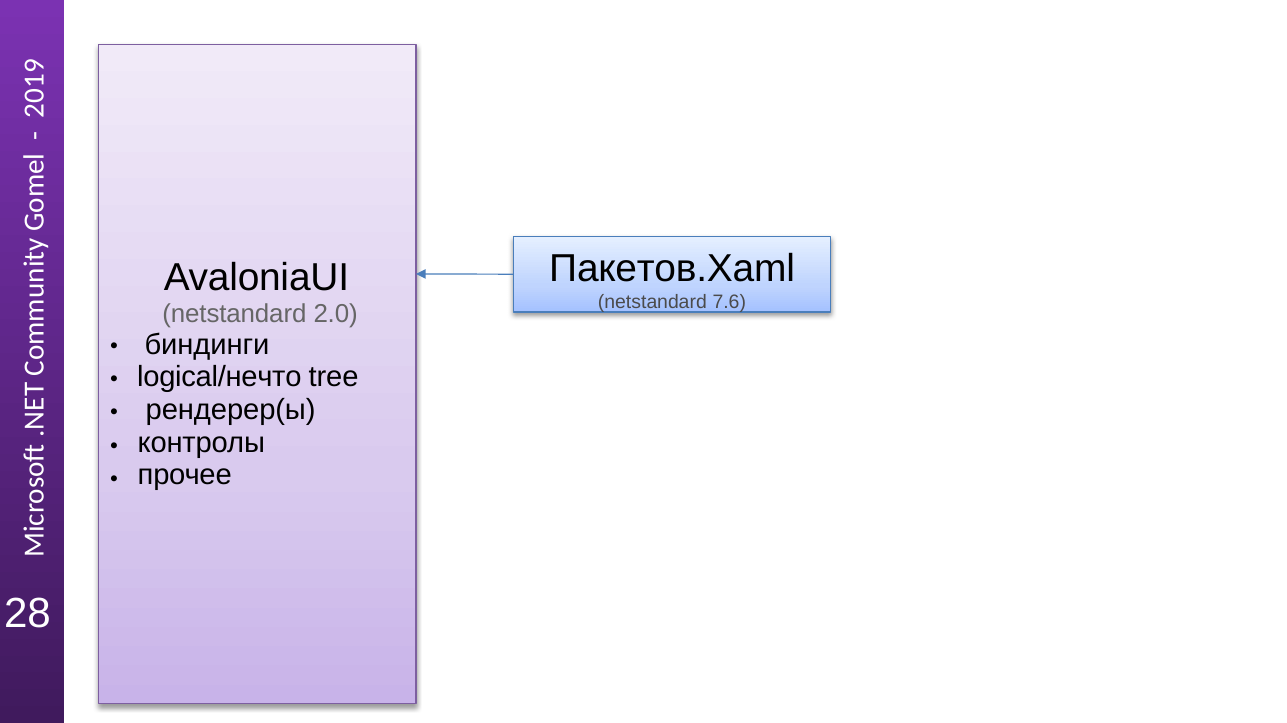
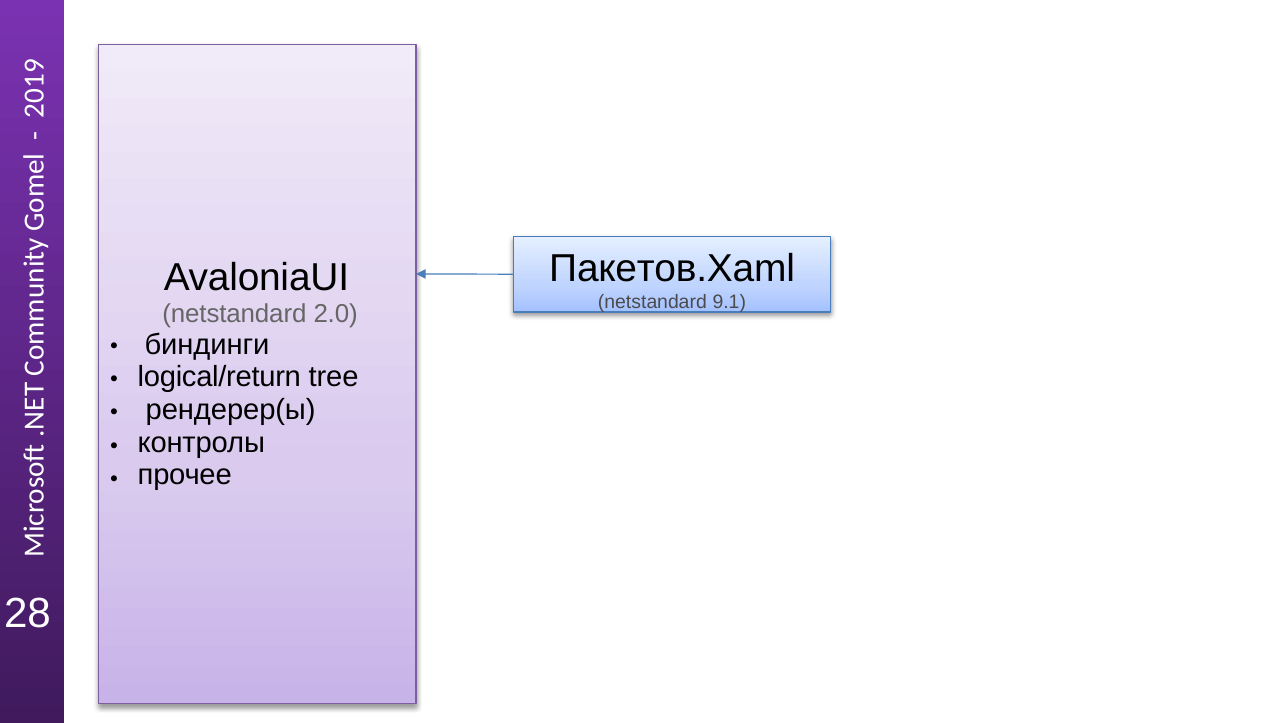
7.6: 7.6 -> 9.1
logical/нечто: logical/нечто -> logical/return
